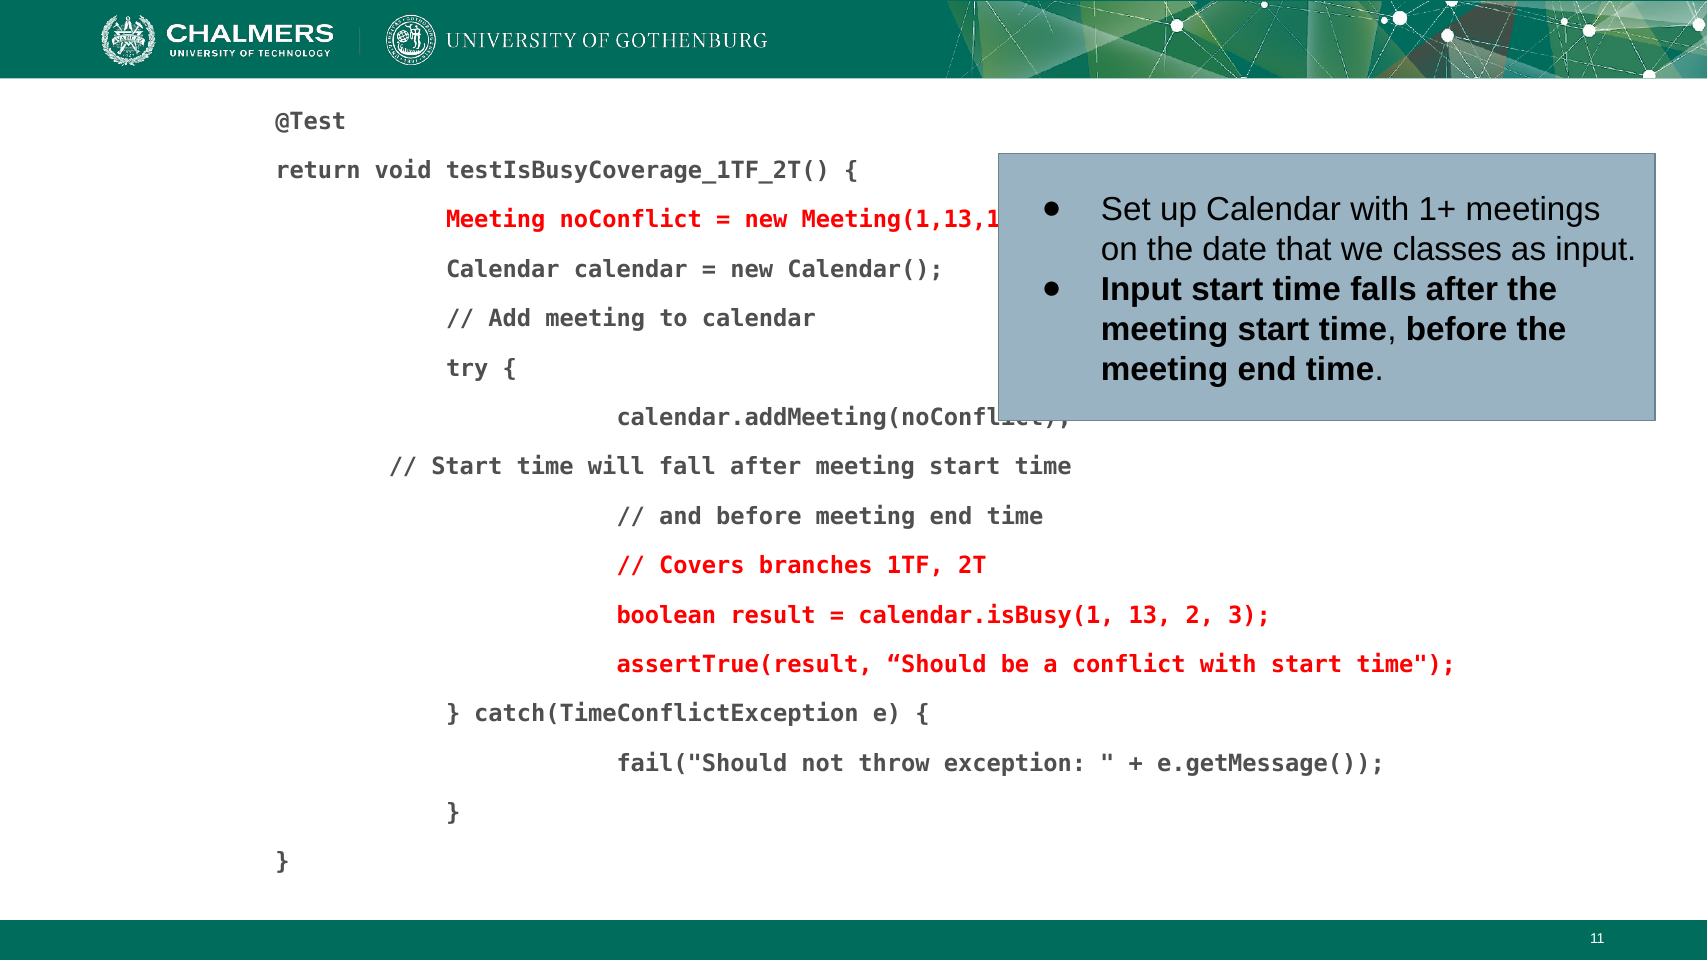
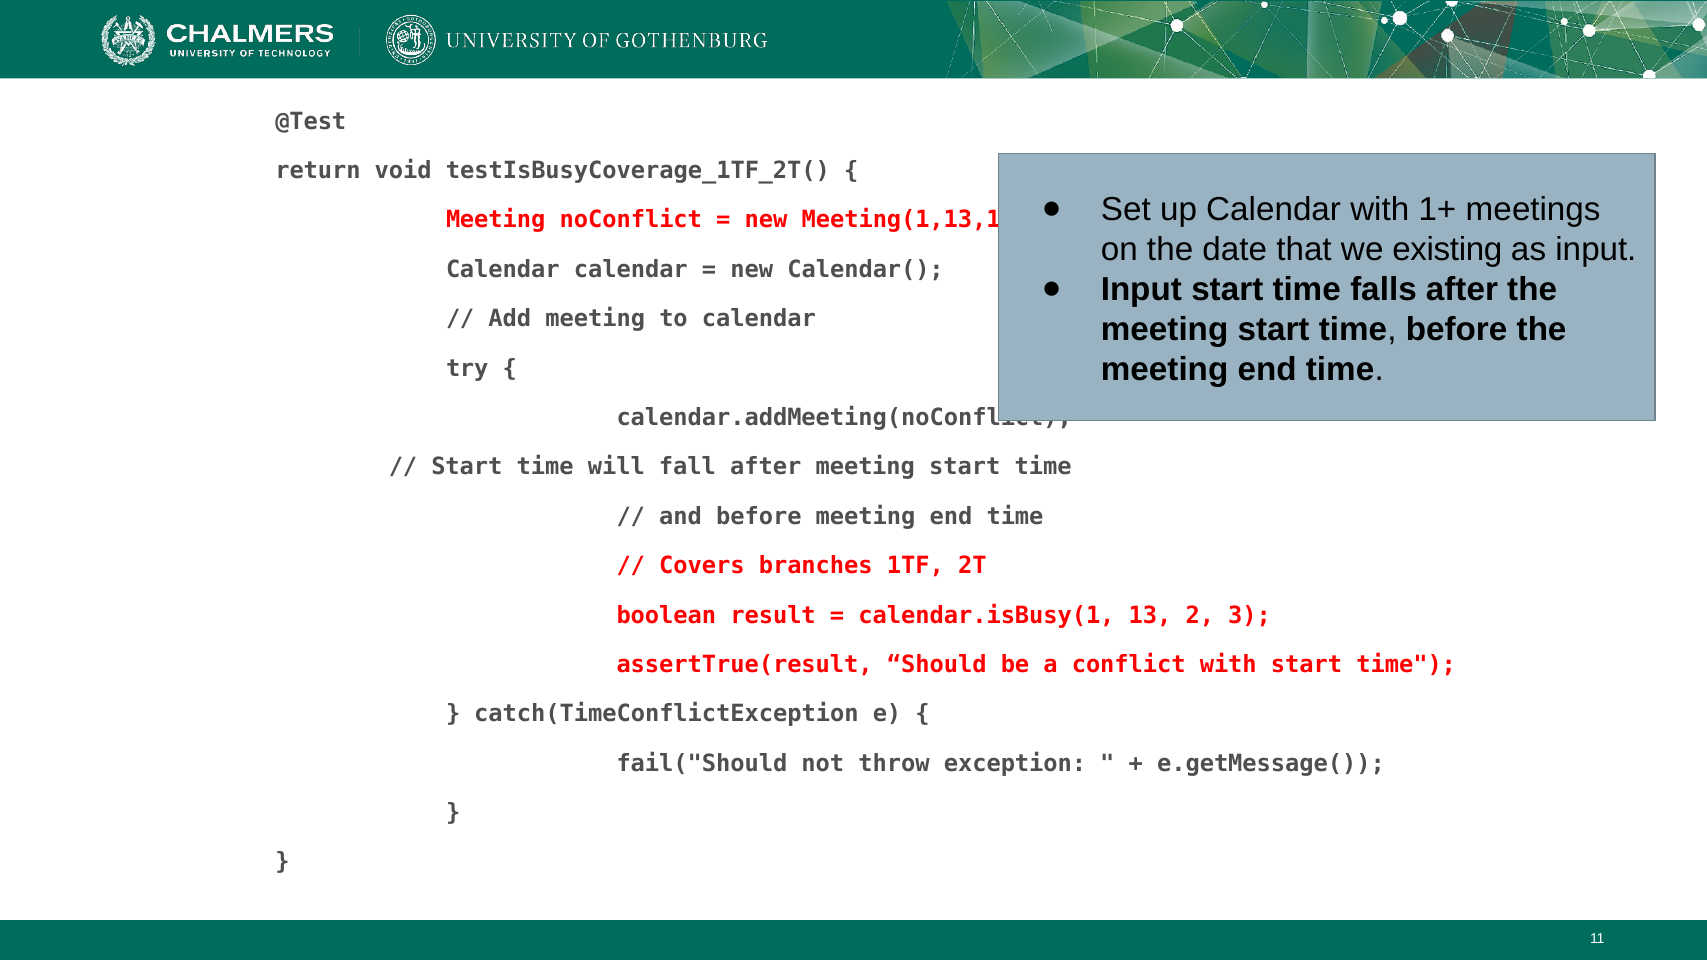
classes: classes -> existing
